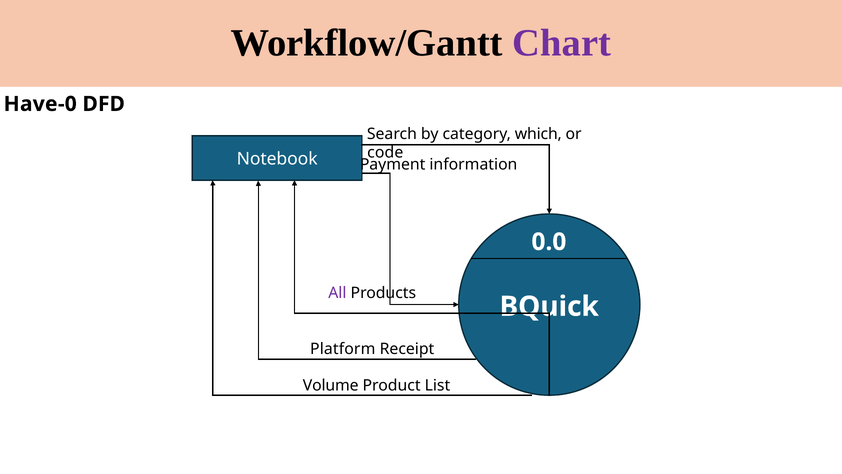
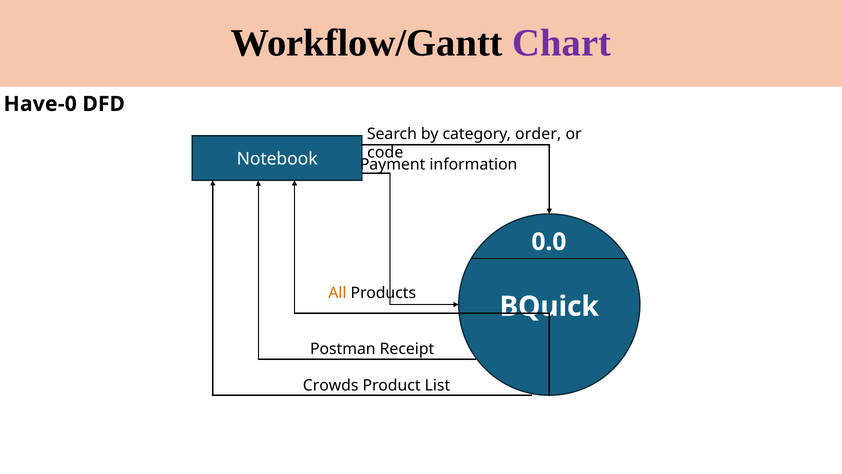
which: which -> order
All colour: purple -> orange
Platform: Platform -> Postman
Volume: Volume -> Crowds
